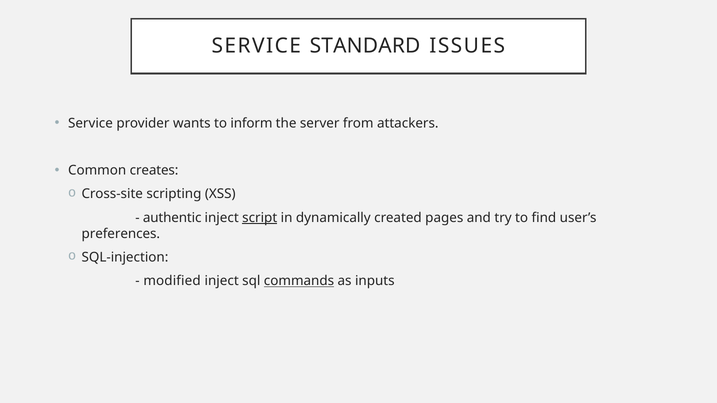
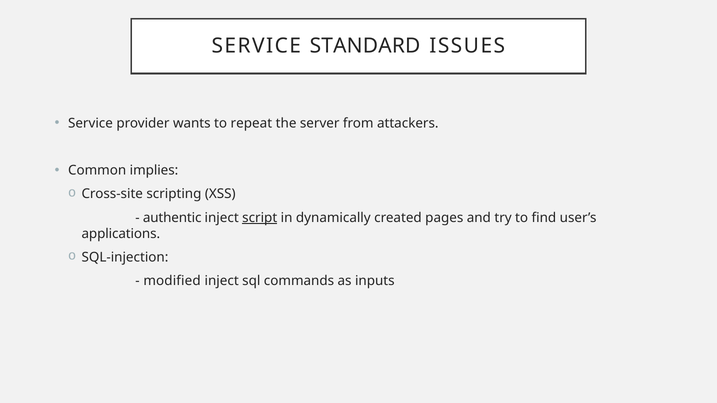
inform: inform -> repeat
creates: creates -> implies
preferences: preferences -> applications
commands underline: present -> none
